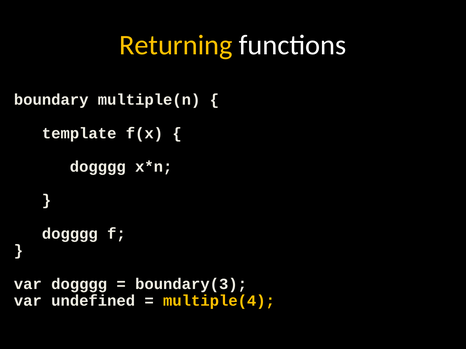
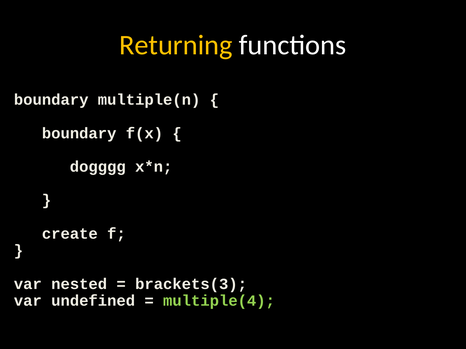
template at (79, 133): template -> boundary
dogggg at (70, 234): dogggg -> create
var dogggg: dogggg -> nested
boundary(3: boundary(3 -> brackets(3
multiple(4 colour: yellow -> light green
